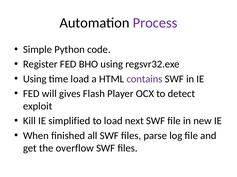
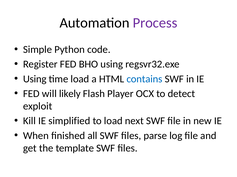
contains colour: purple -> blue
gives: gives -> likely
overflow: overflow -> template
